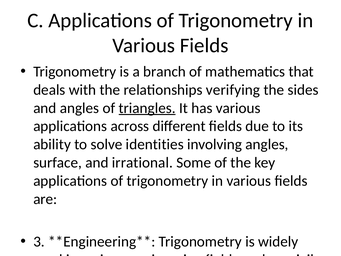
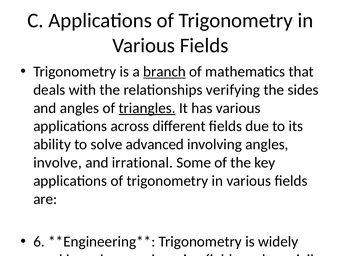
branch underline: none -> present
identities: identities -> advanced
surface: surface -> involve
3: 3 -> 6
